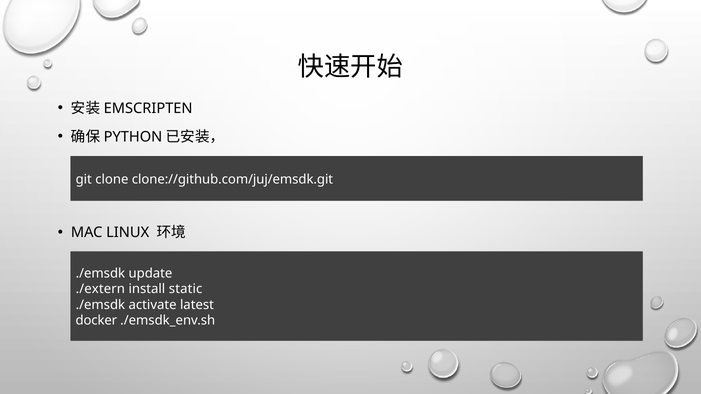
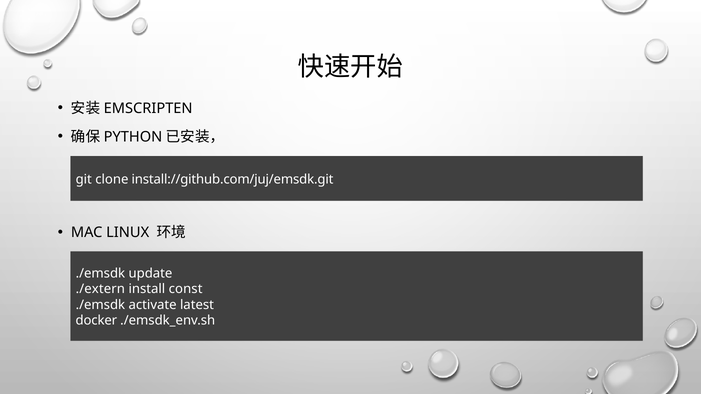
clone://github.com/juj/emsdk.git: clone://github.com/juj/emsdk.git -> install://github.com/juj/emsdk.git
static: static -> const
